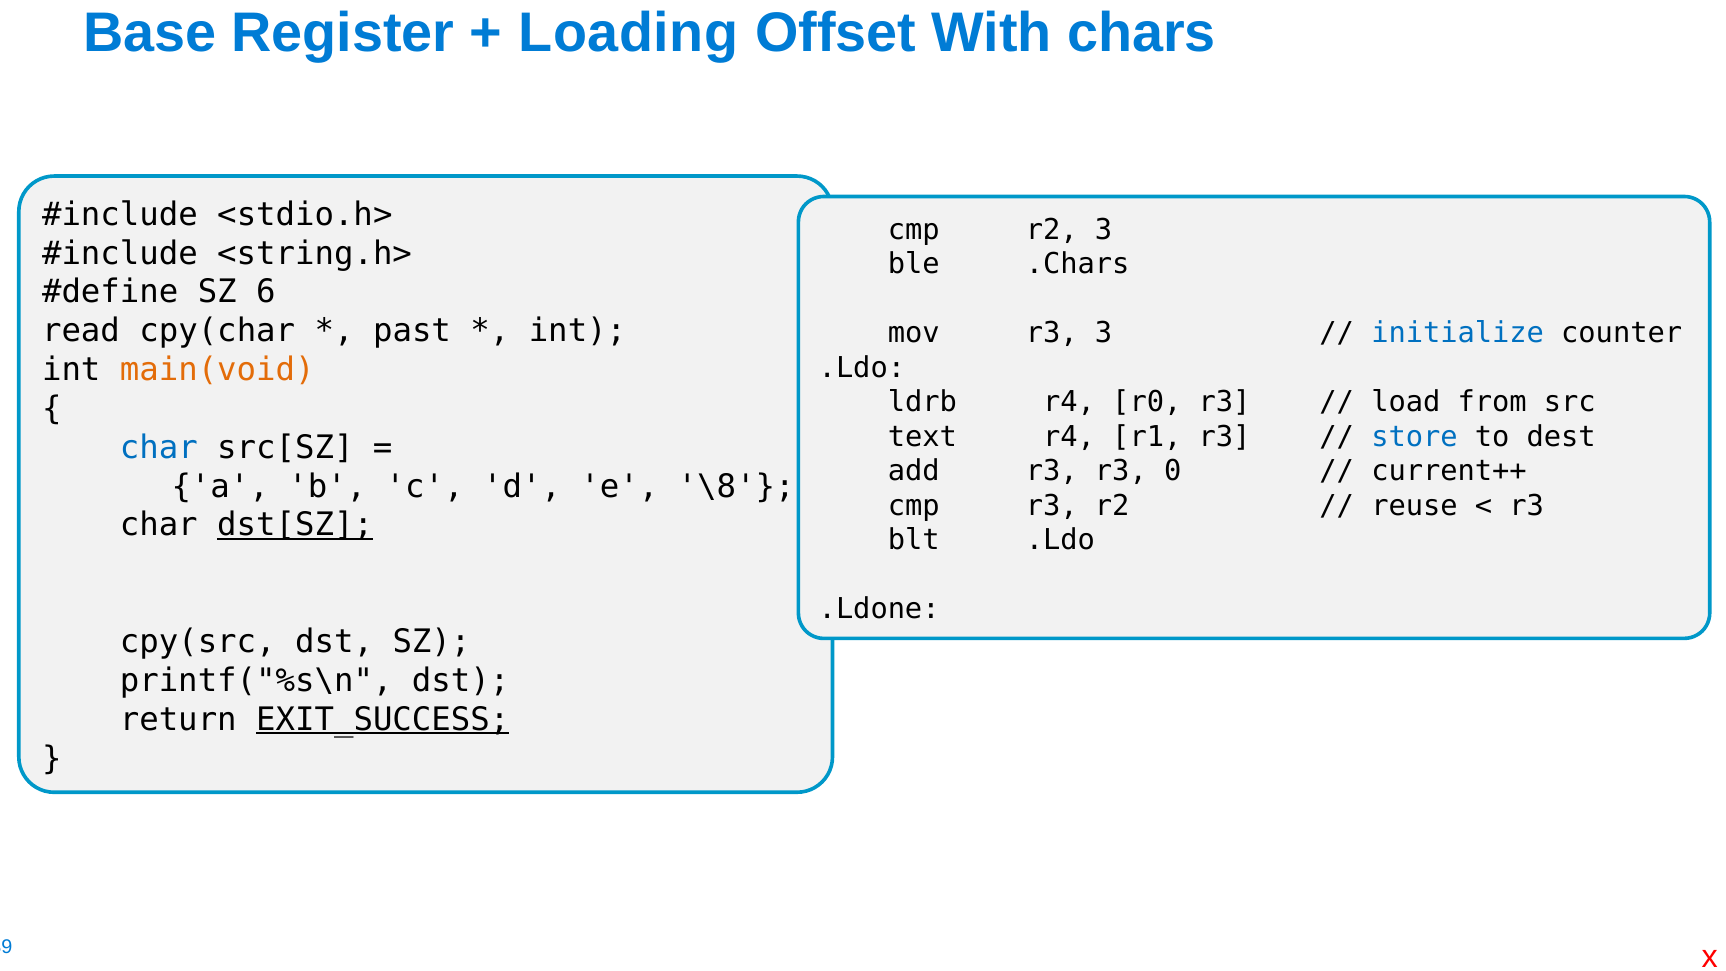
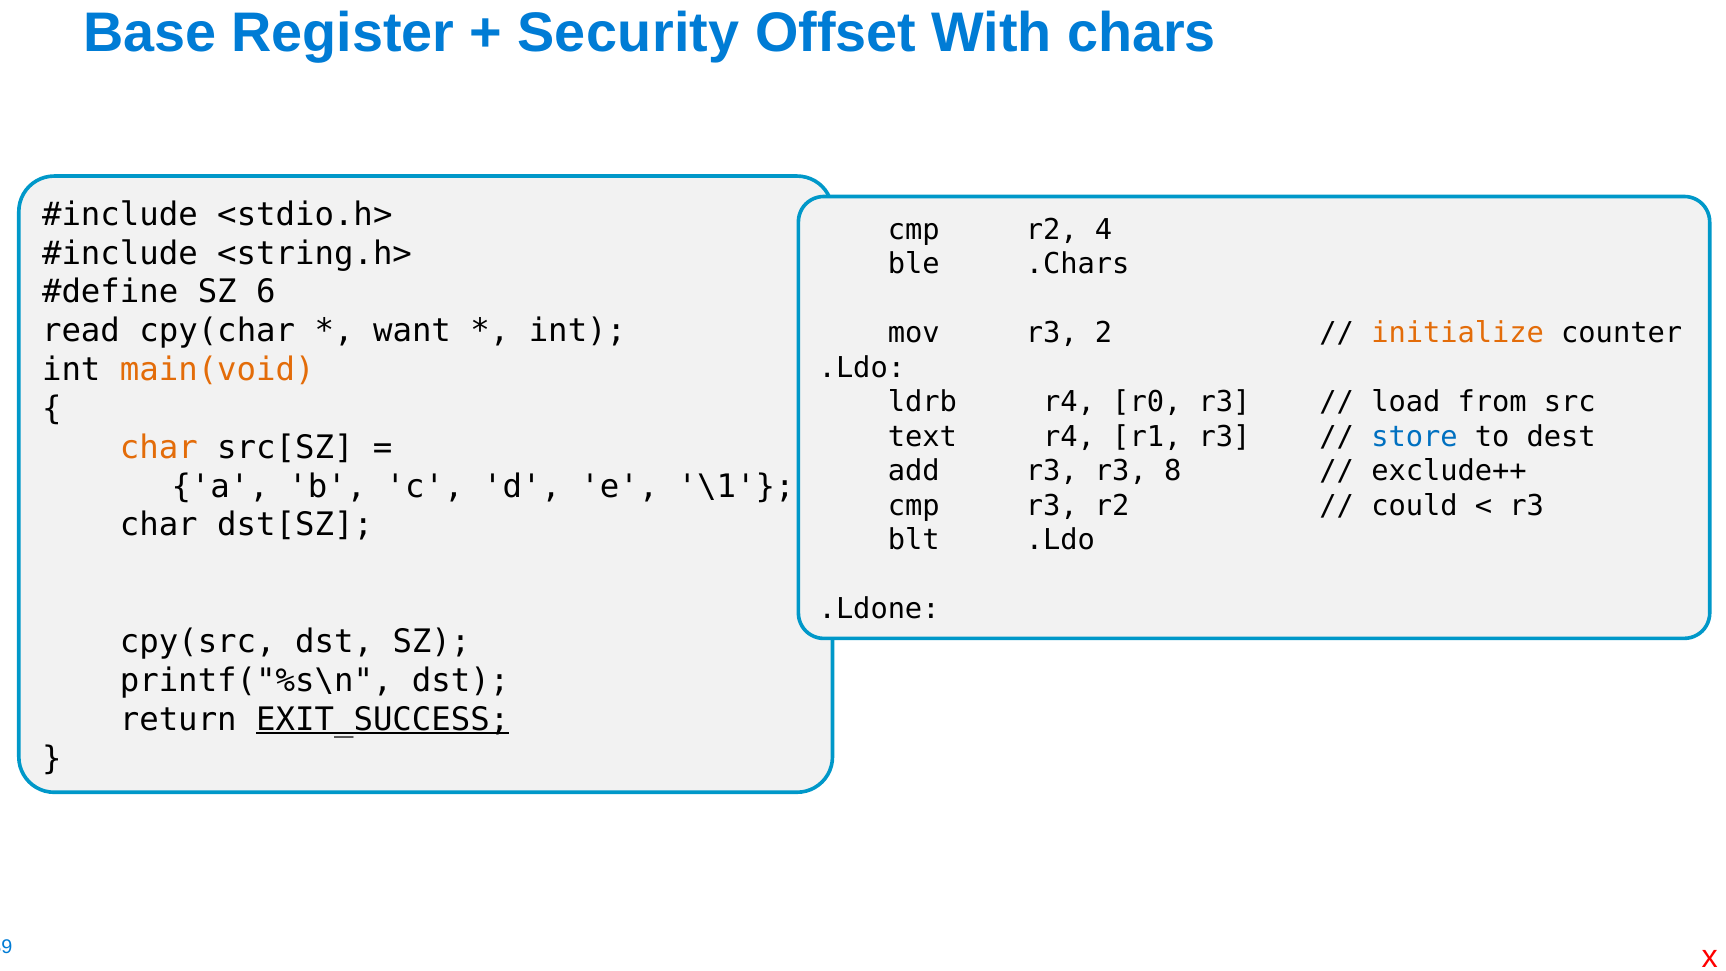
Loading: Loading -> Security
r2 3: 3 -> 4
past: past -> want
r3 3: 3 -> 2
initialize colour: blue -> orange
char at (159, 448) colour: blue -> orange
0: 0 -> 8
current++: current++ -> exclude++
\8: \8 -> \1
reuse: reuse -> could
dst[SZ underline: present -> none
